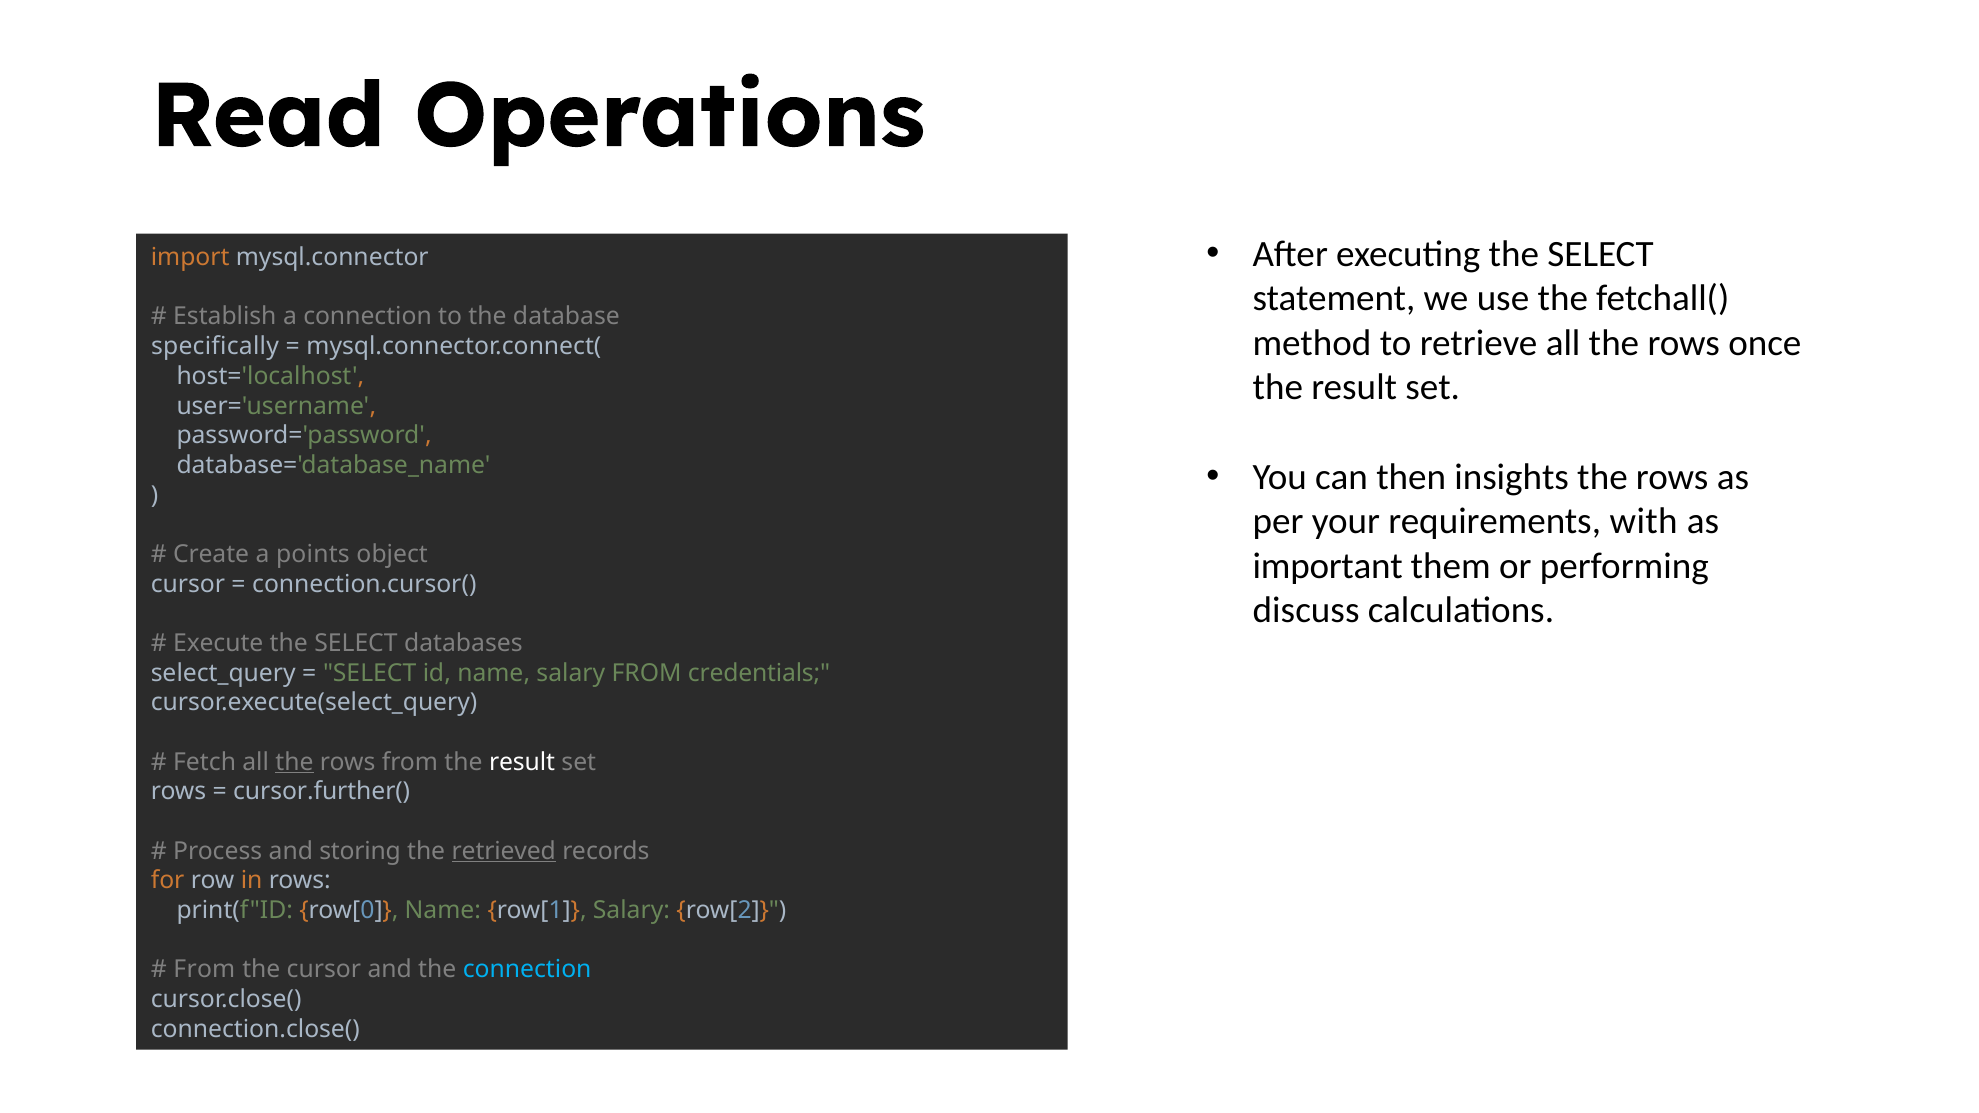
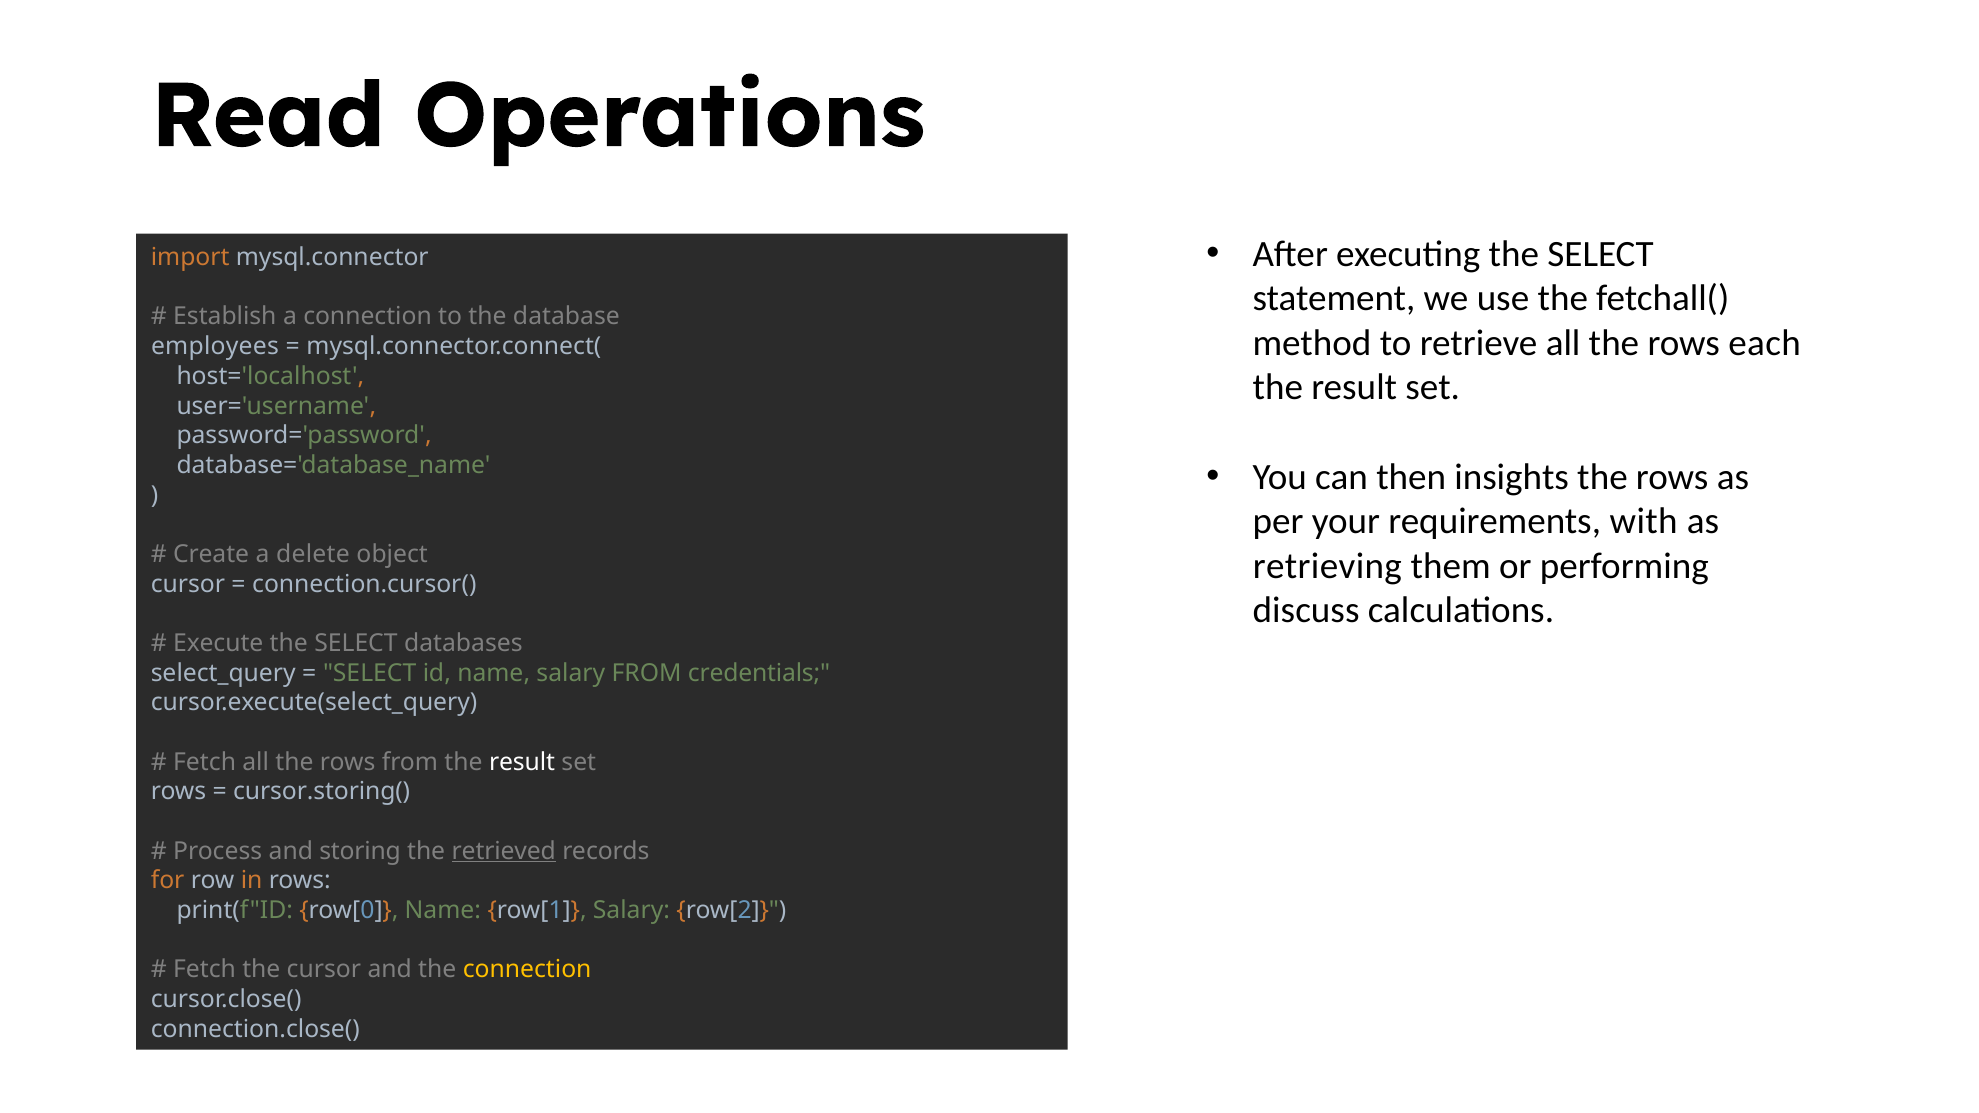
once: once -> each
specifically: specifically -> employees
points: points -> delete
important: important -> retrieving
the at (294, 762) underline: present -> none
cursor.further(: cursor.further( -> cursor.storing(
From at (204, 970): From -> Fetch
connection at (527, 970) colour: light blue -> yellow
